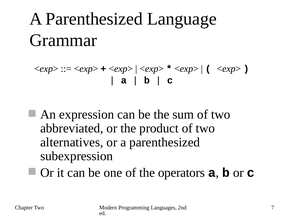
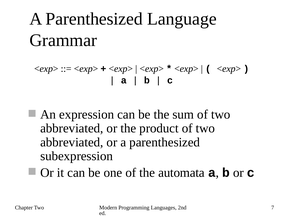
alternatives at (72, 142): alternatives -> abbreviated
operators: operators -> automata
